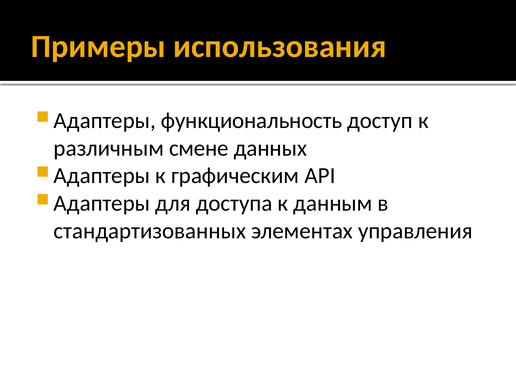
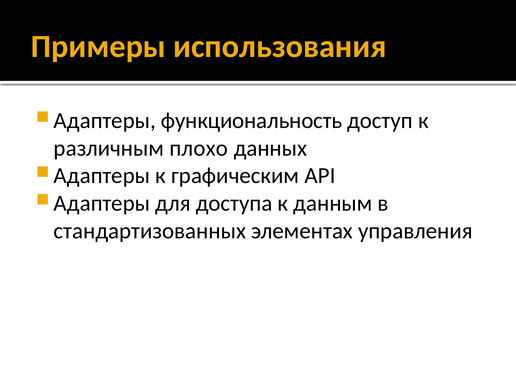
смене: смене -> плохо
